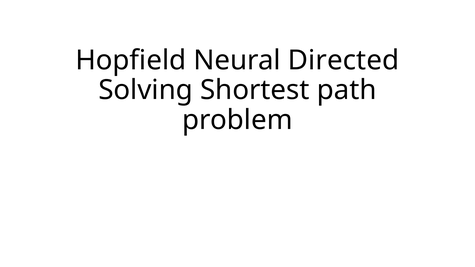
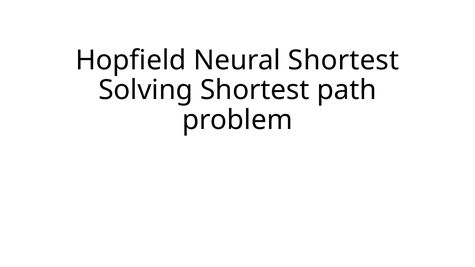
Neural Directed: Directed -> Shortest
